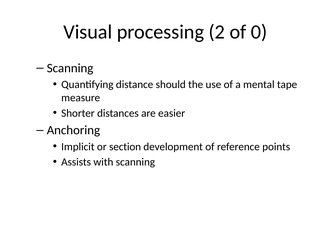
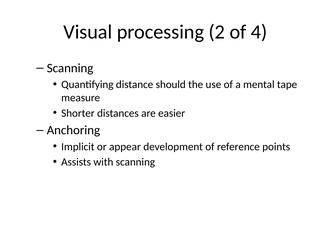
0: 0 -> 4
section: section -> appear
